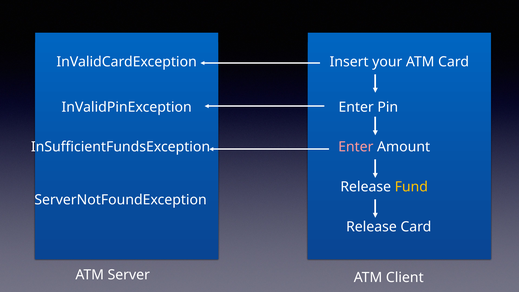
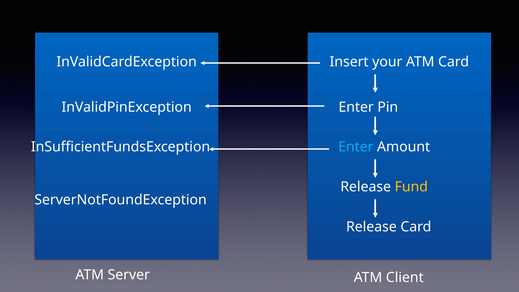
Enter at (356, 147) colour: pink -> light blue
